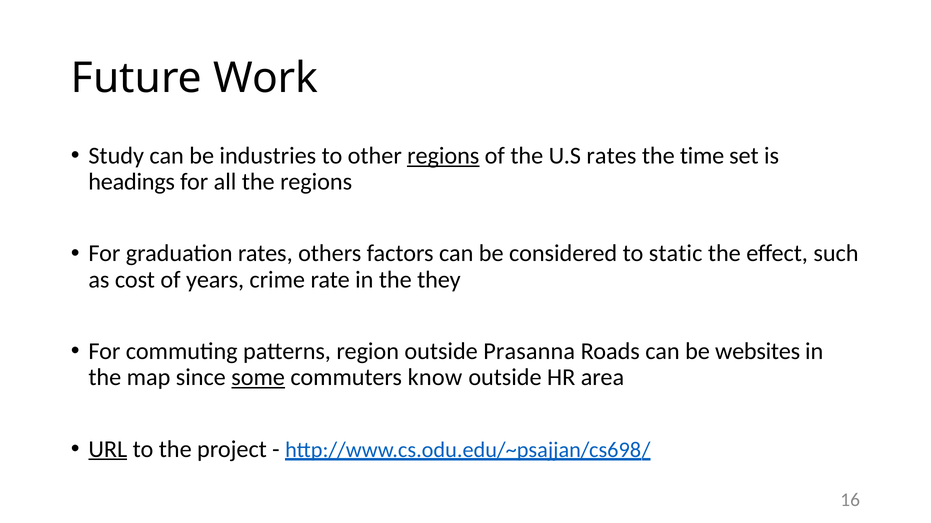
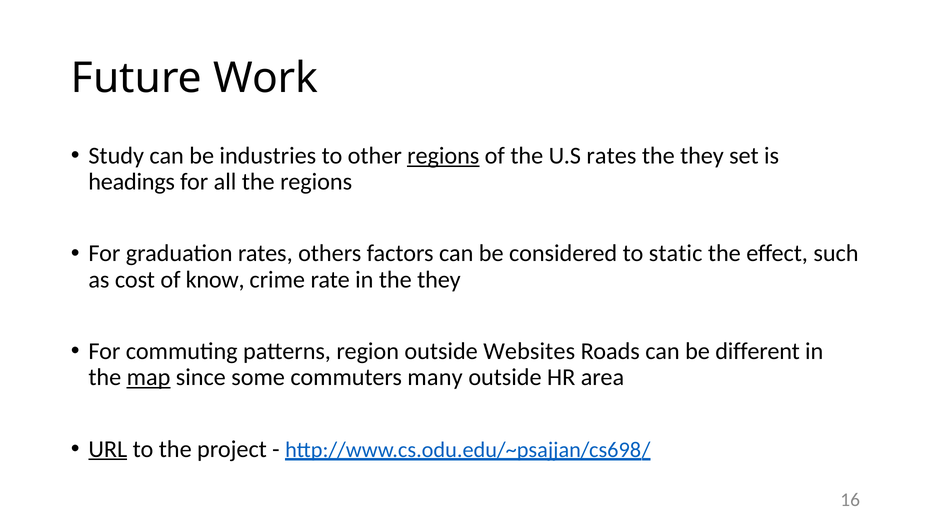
time at (702, 156): time -> they
years: years -> know
Prasanna: Prasanna -> Websites
websites: websites -> different
map underline: none -> present
some underline: present -> none
know: know -> many
